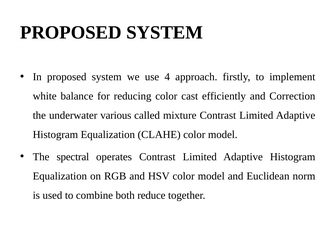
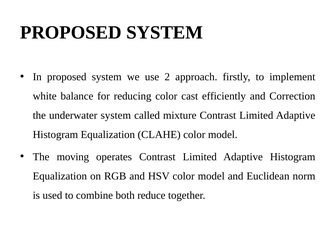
4: 4 -> 2
underwater various: various -> system
spectral: spectral -> moving
